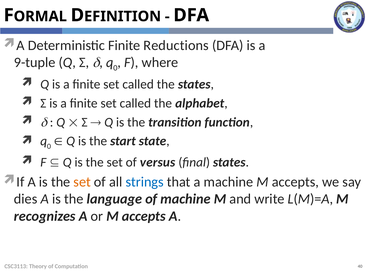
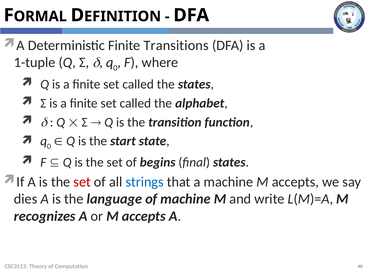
Reductions: Reductions -> Transitions
9-tuple: 9-tuple -> 1-tuple
versus: versus -> begins
set at (82, 182) colour: orange -> red
